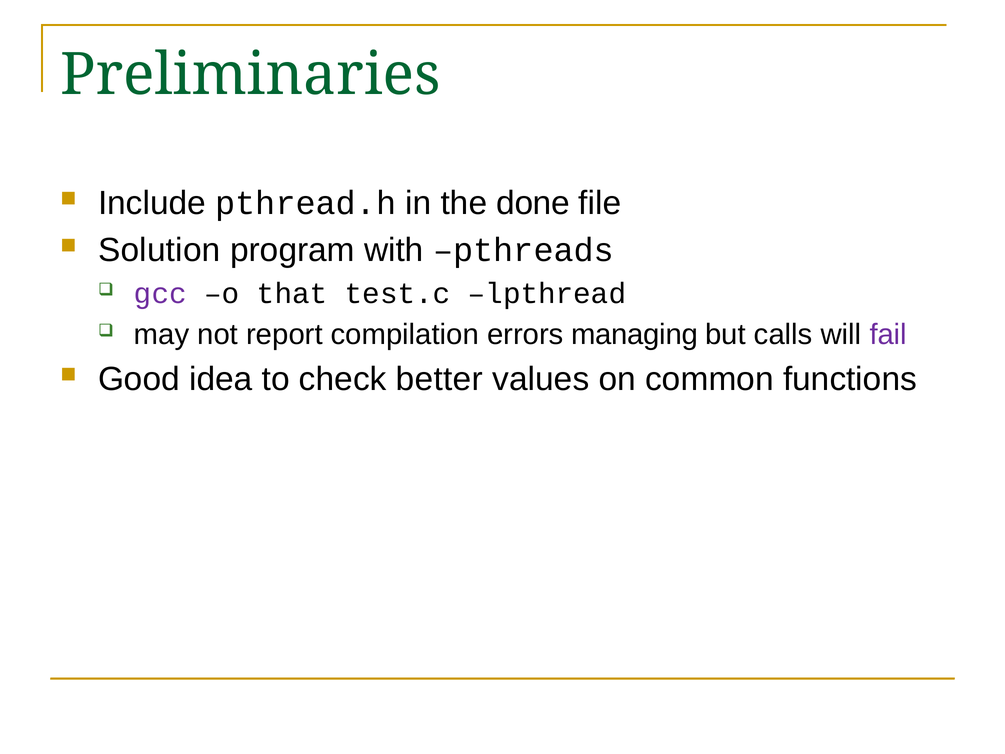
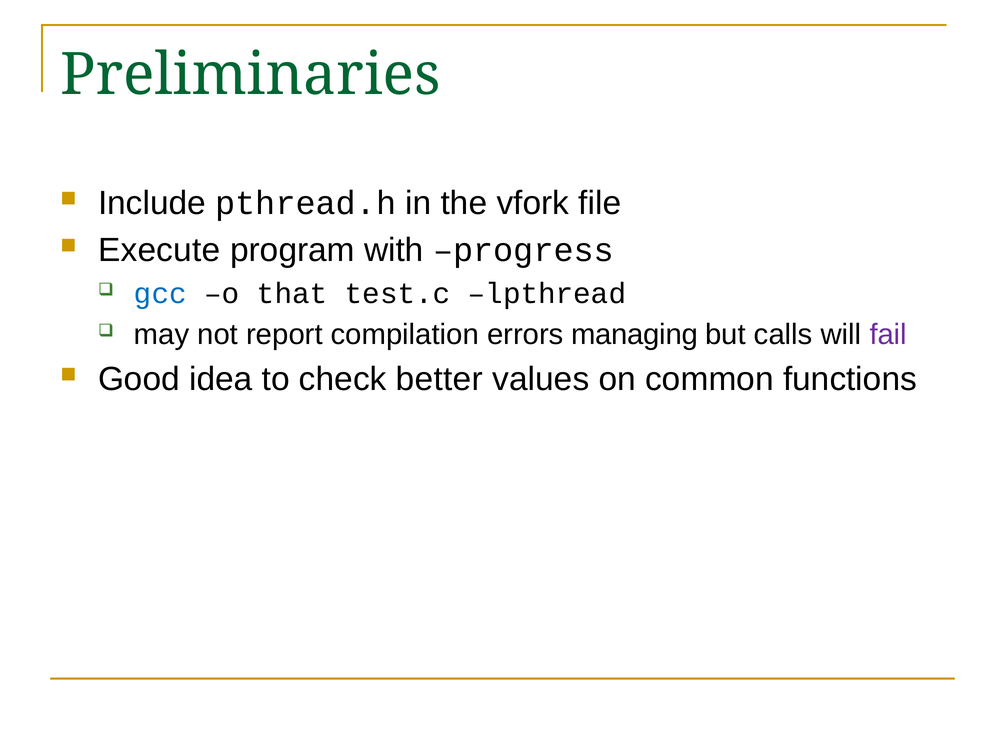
done: done -> vfork
Solution: Solution -> Execute
pthreads: pthreads -> progress
gcc colour: purple -> blue
